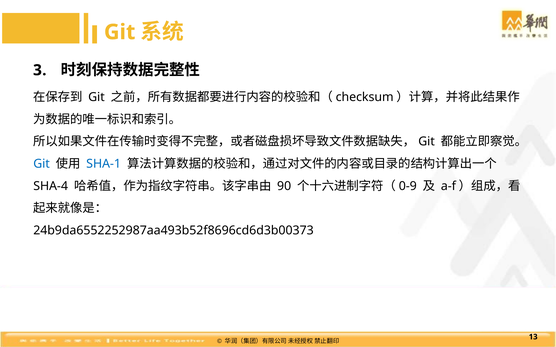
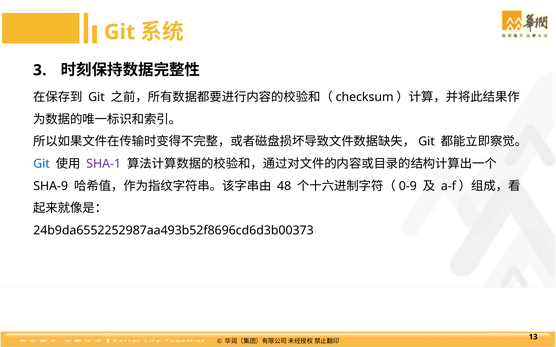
SHA-1 colour: blue -> purple
SHA-4: SHA-4 -> SHA-9
90: 90 -> 48
